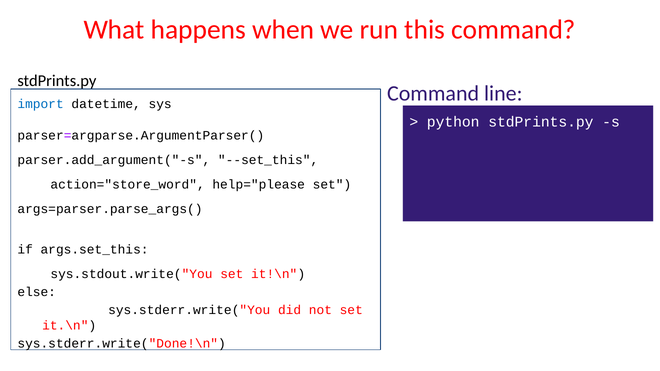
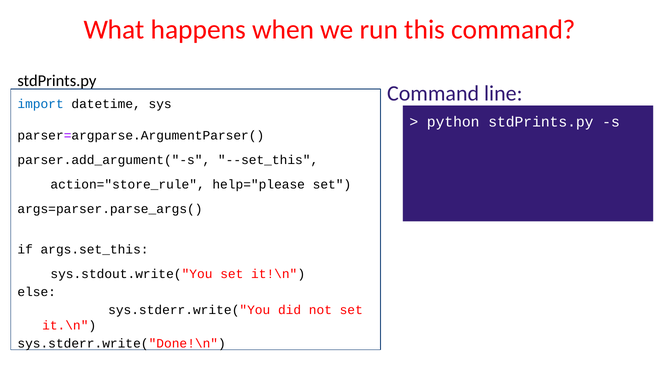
action="store_word: action="store_word -> action="store_rule
